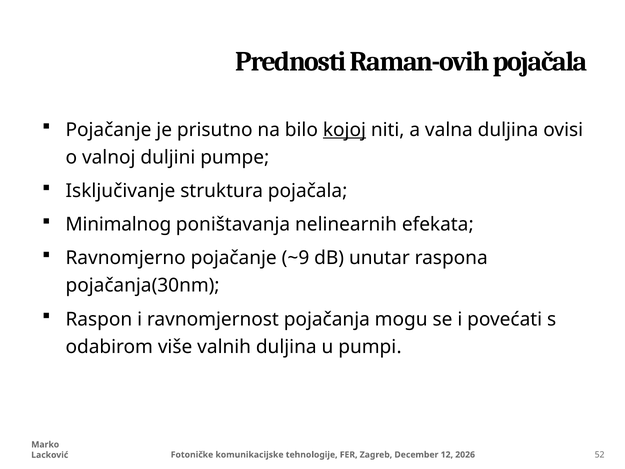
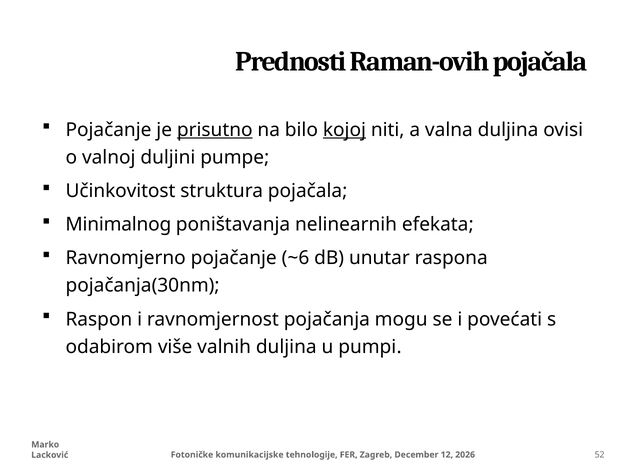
prisutno underline: none -> present
Isključivanje: Isključivanje -> Učinkovitost
~9: ~9 -> ~6
